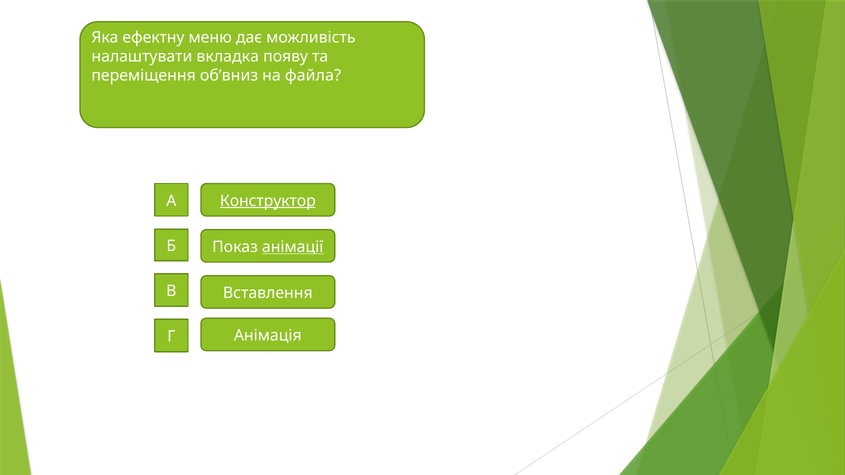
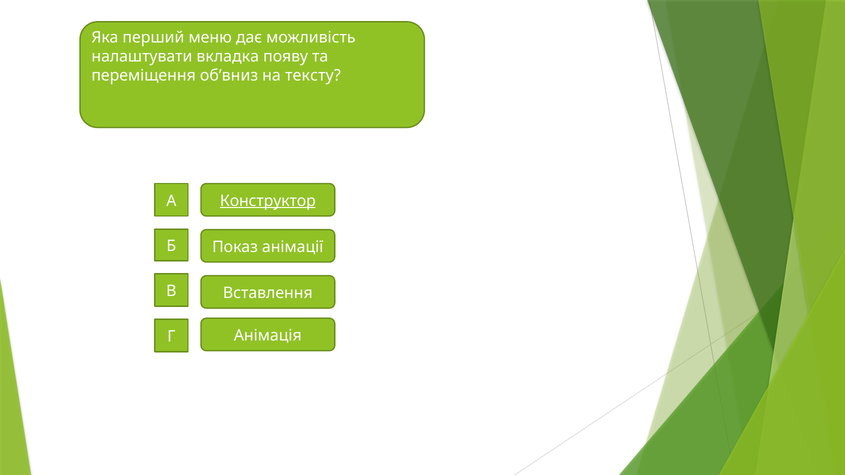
ефектну: ефектну -> перший
файла: файла -> тексту
анімації underline: present -> none
